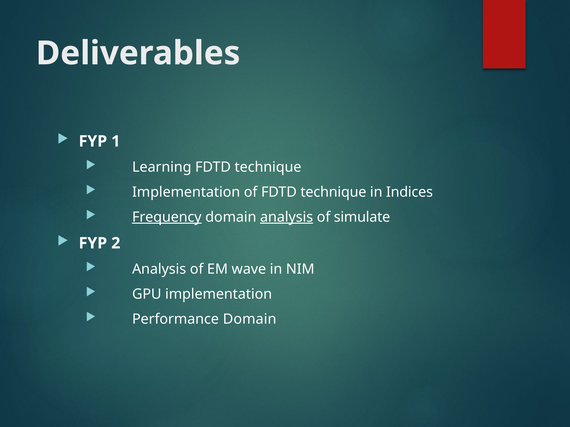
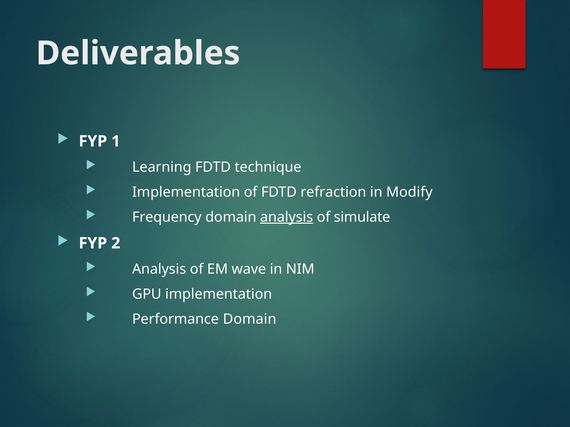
of FDTD technique: technique -> refraction
Indices: Indices -> Modify
Frequency underline: present -> none
